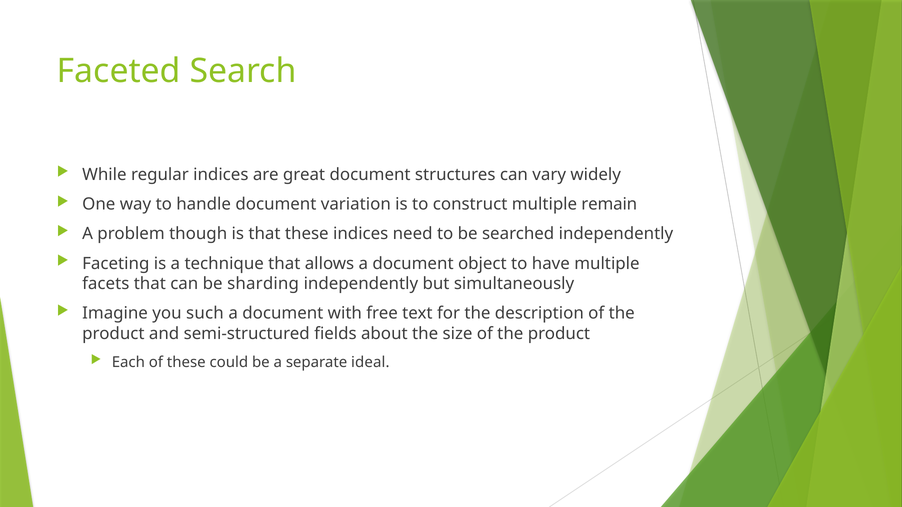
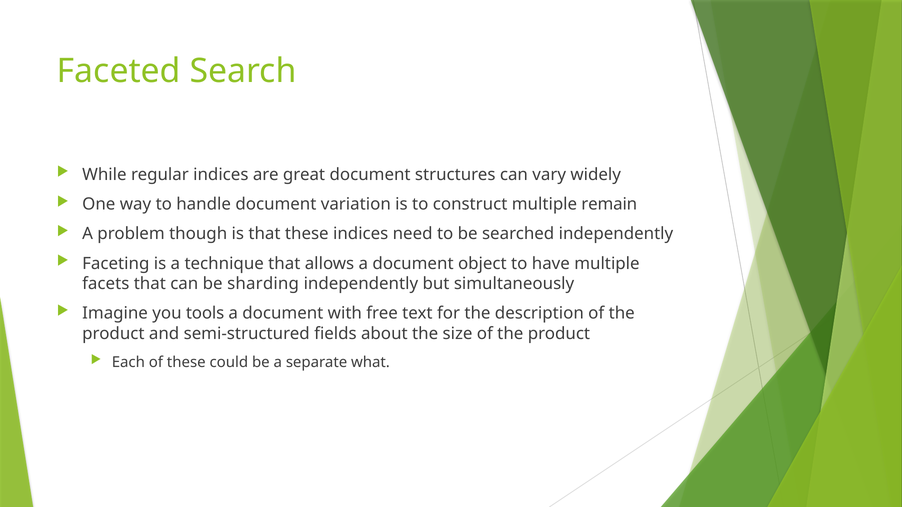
such: such -> tools
ideal: ideal -> what
